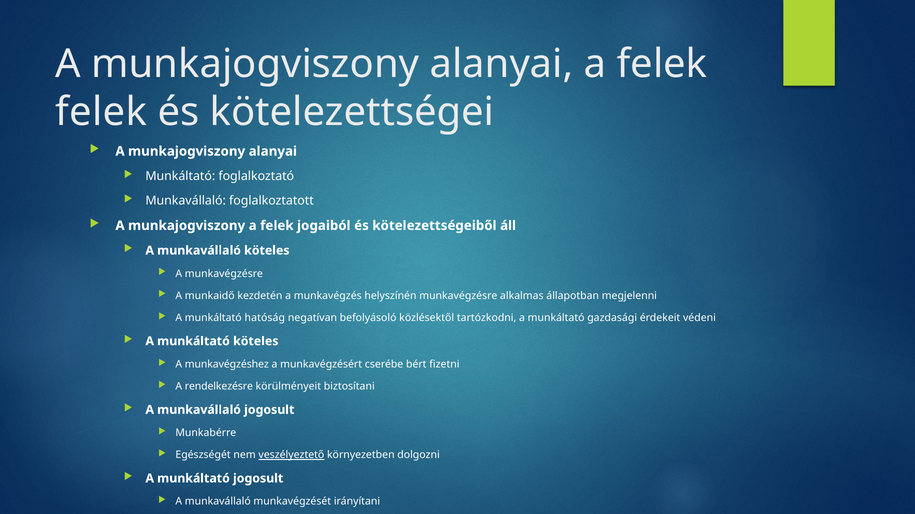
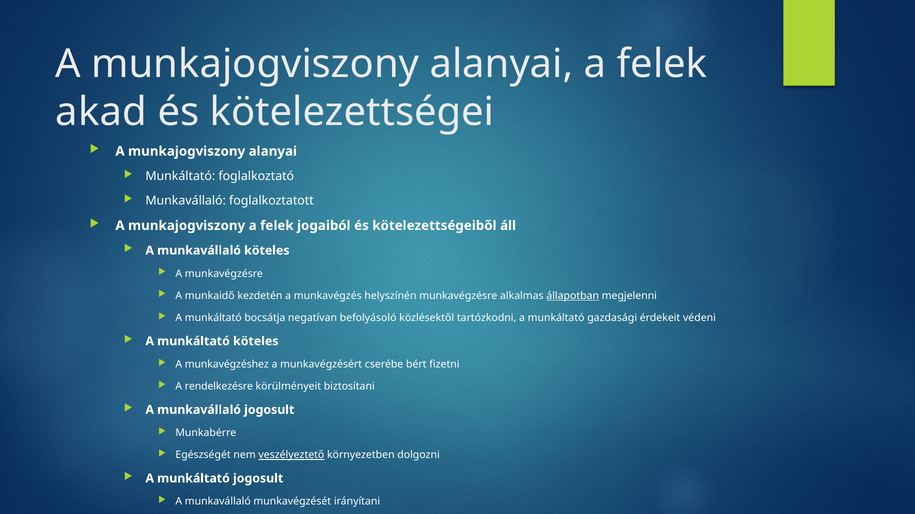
felek at (101, 112): felek -> akad
állapotban underline: none -> present
hatóság: hatóság -> bocsátja
